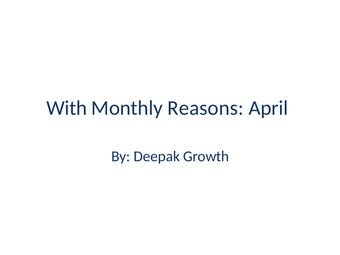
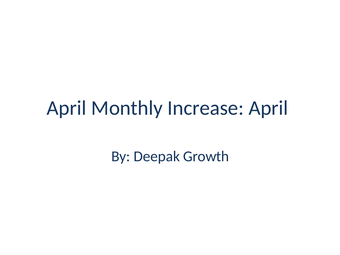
With at (67, 108): With -> April
Reasons: Reasons -> Increase
